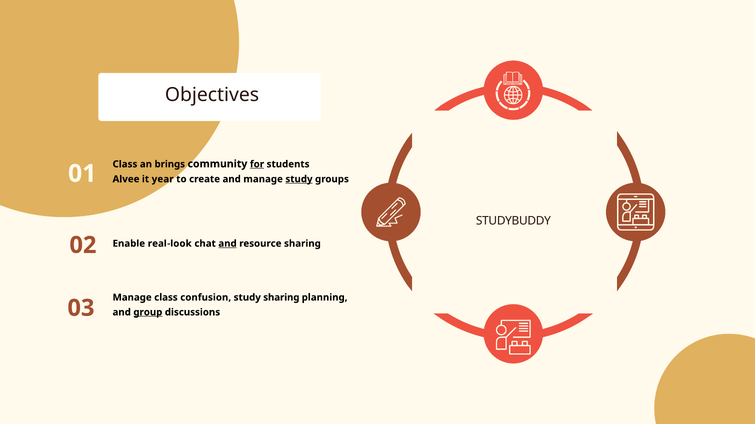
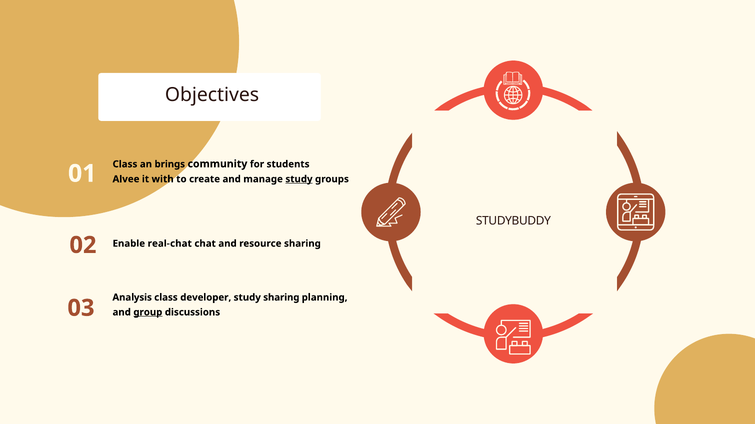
for underline: present -> none
year: year -> with
real-look: real-look -> real-chat
and at (228, 244) underline: present -> none
Manage at (132, 298): Manage -> Analysis
confusion: confusion -> developer
